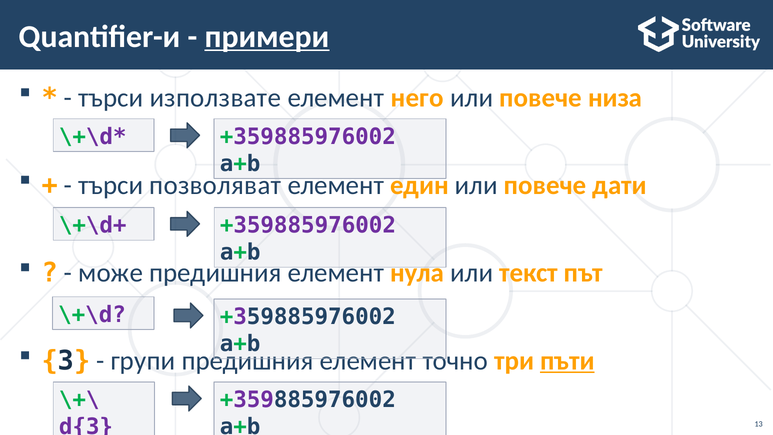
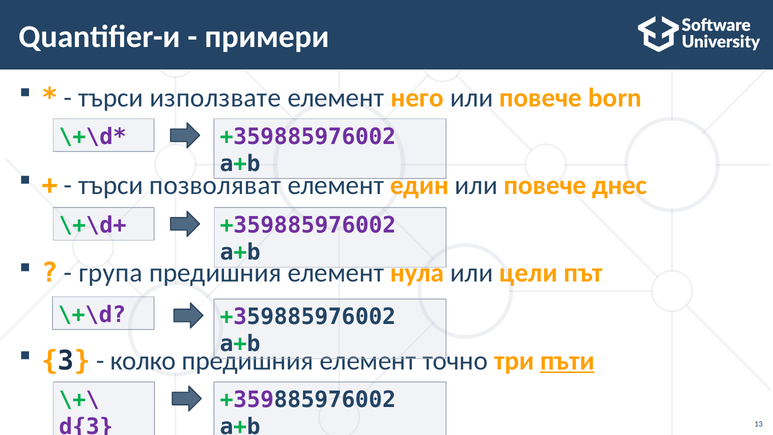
примери underline: present -> none
низа: низа -> born
дати: дати -> днес
може: може -> група
текст: текст -> цели
групи: групи -> колко
